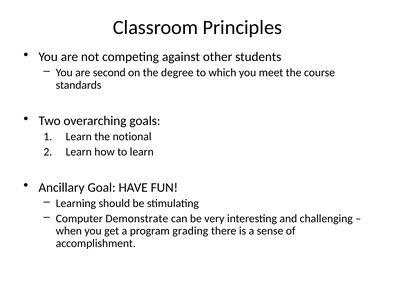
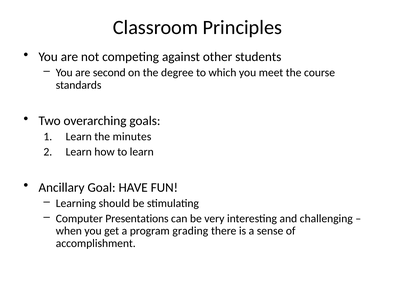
notional: notional -> minutes
Demonstrate: Demonstrate -> Presentations
